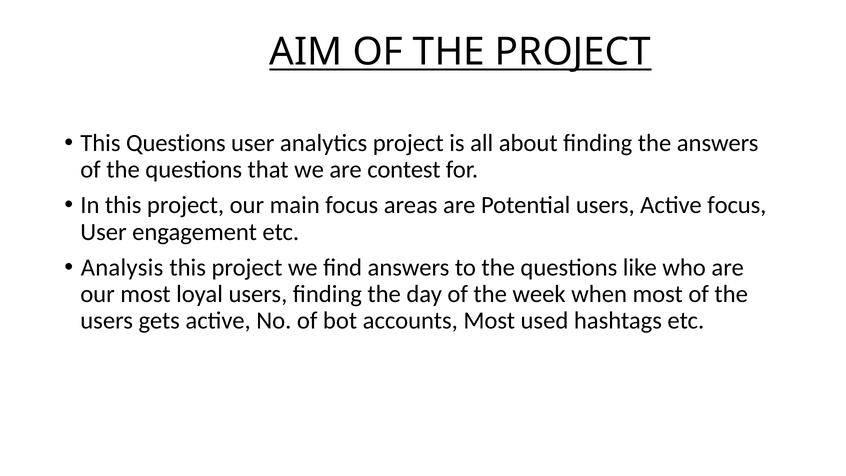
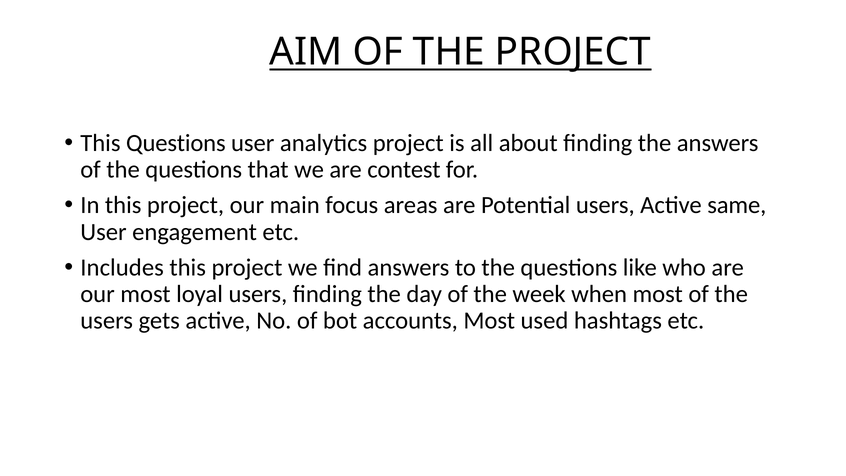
Active focus: focus -> same
Analysis: Analysis -> Includes
